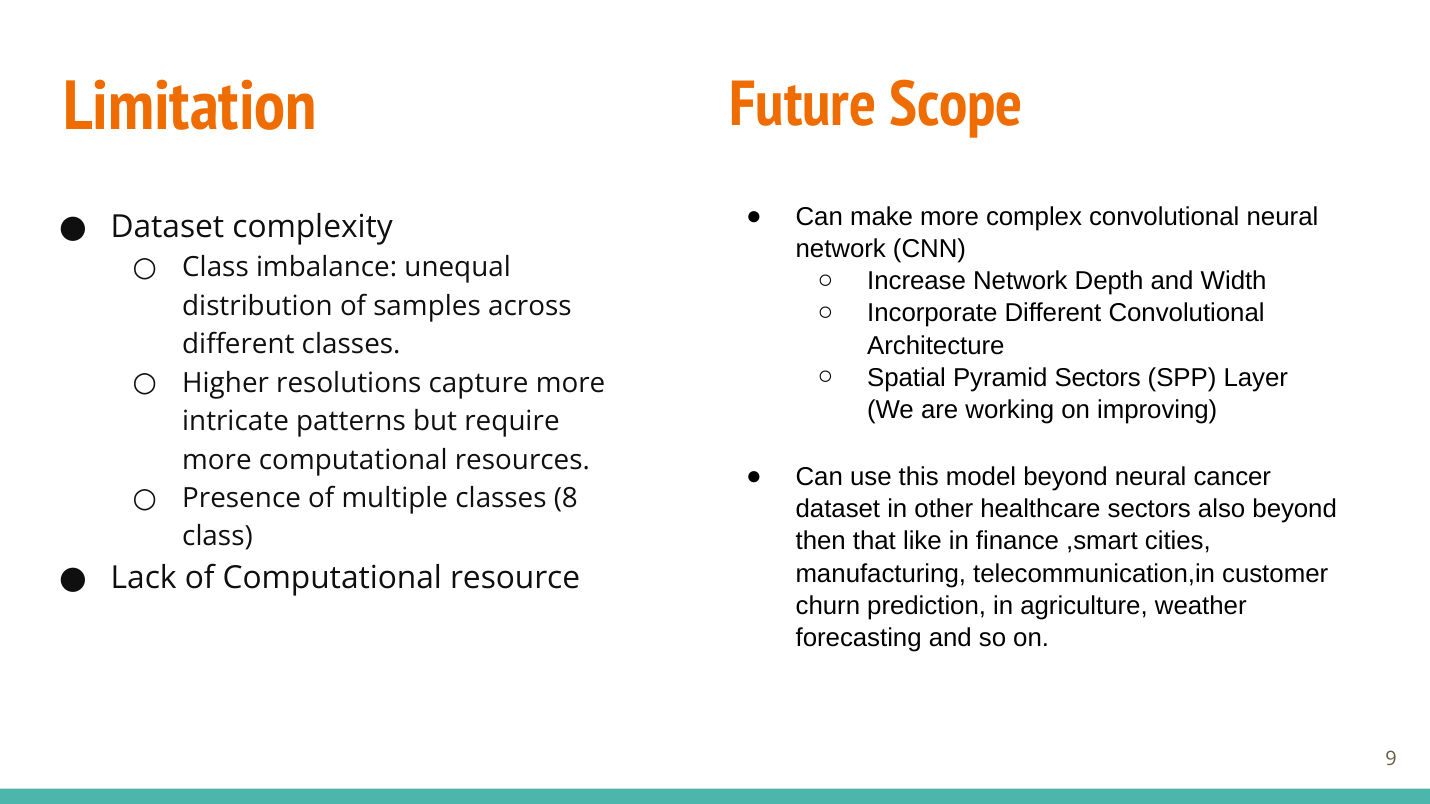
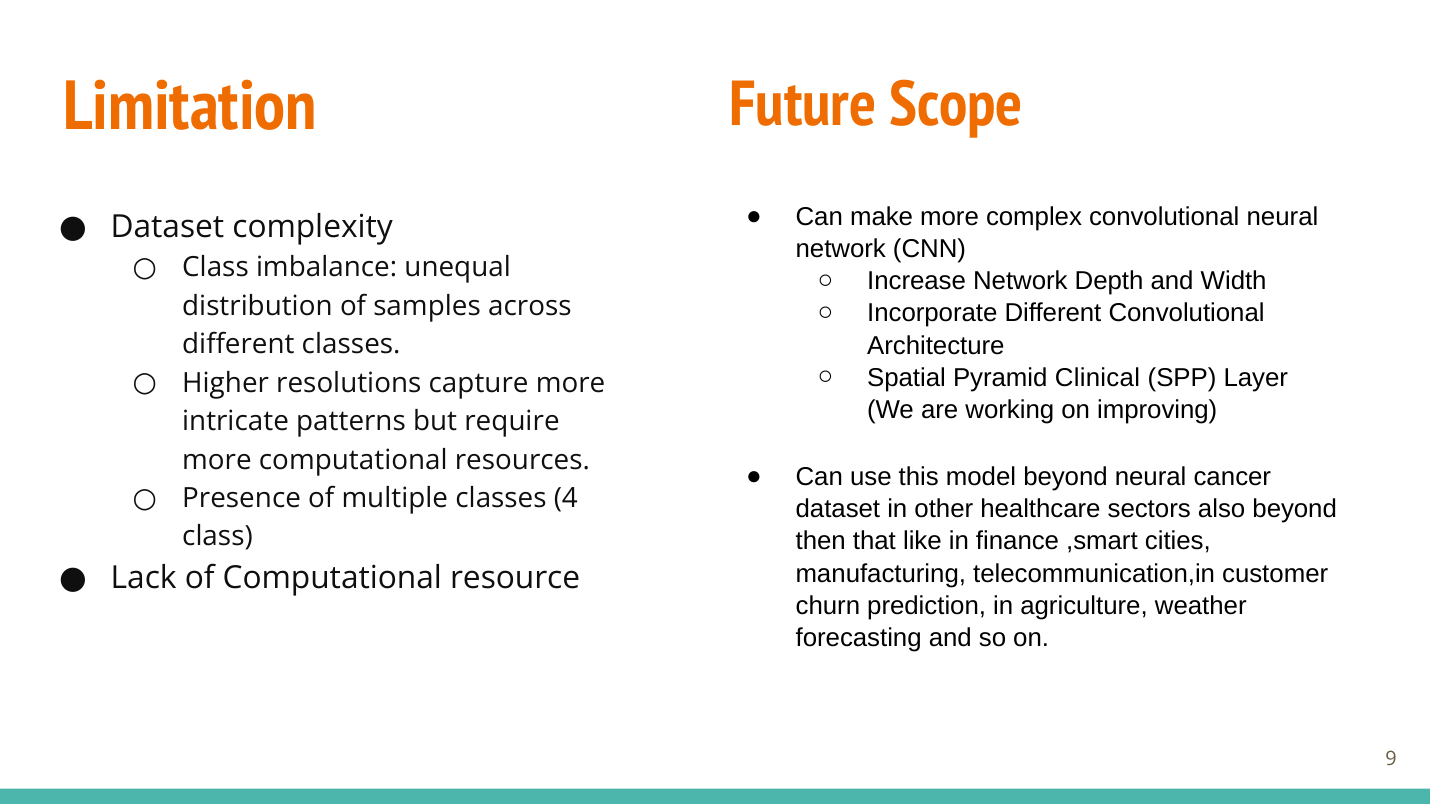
Pyramid Sectors: Sectors -> Clinical
8: 8 -> 4
